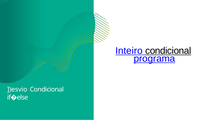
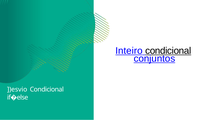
programa: programa -> conjuntos
